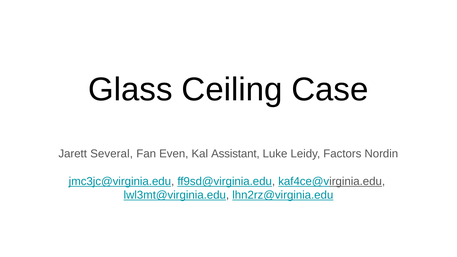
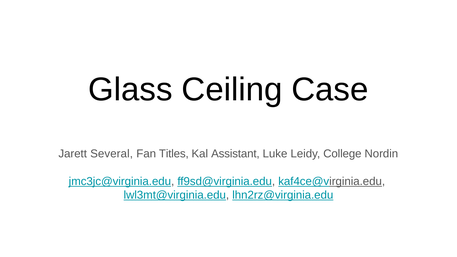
Even: Even -> Titles
Factors: Factors -> College
